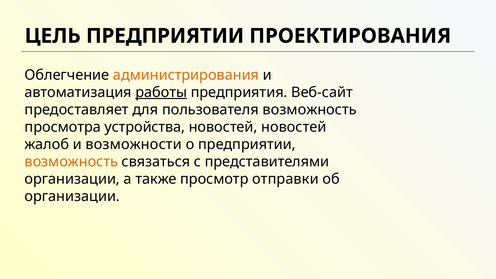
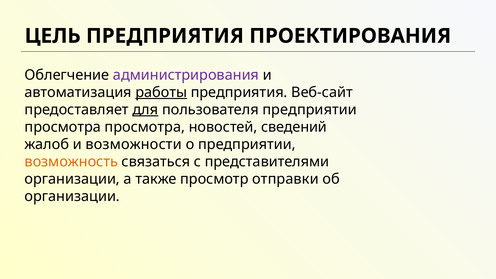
ЦЕЛЬ ПРЕДПРИЯТИИ: ПРЕДПРИЯТИИ -> ПРЕДПРИЯТИЯ
администрирования colour: orange -> purple
для underline: none -> present
пользователя возможность: возможность -> предприятии
просмотра устройства: устройства -> просмотра
новостей новостей: новостей -> сведений
